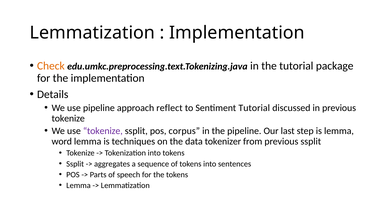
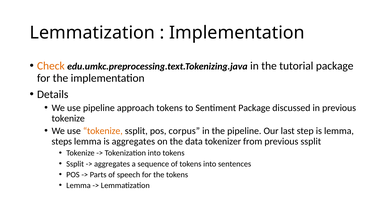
approach reflect: reflect -> tokens
Sentiment Tutorial: Tutorial -> Package
tokenize at (103, 131) colour: purple -> orange
word: word -> steps
is techniques: techniques -> aggregates
